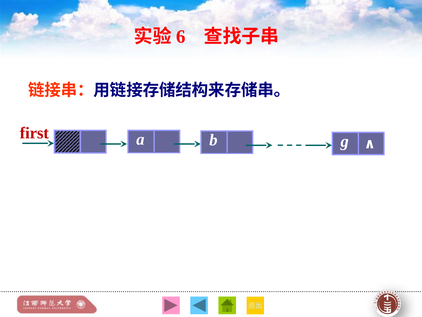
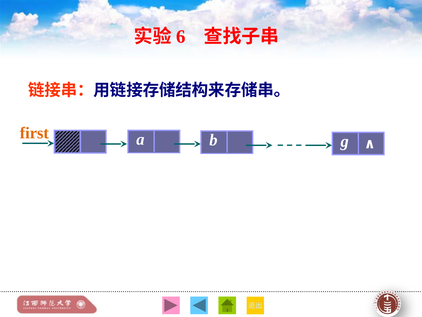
first colour: red -> orange
